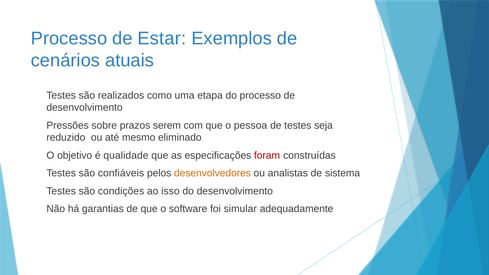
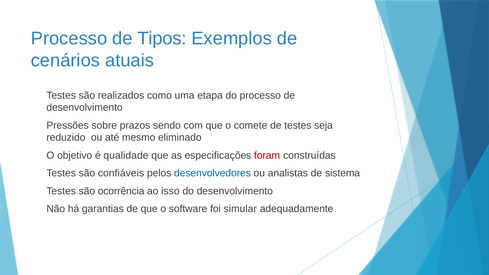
Estar: Estar -> Tipos
serem: serem -> sendo
pessoa: pessoa -> comete
desenvolvedores colour: orange -> blue
condições: condições -> ocorrência
